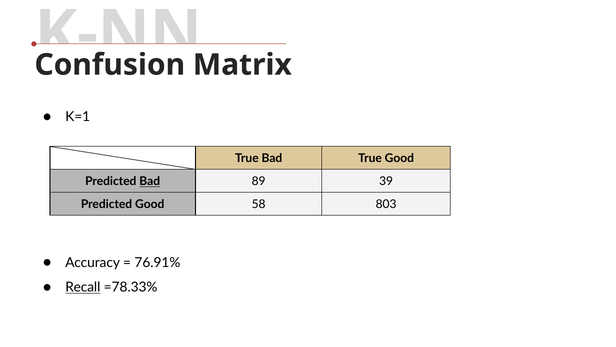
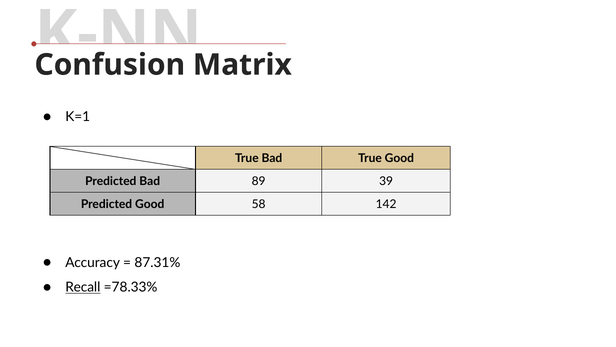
Bad at (150, 181) underline: present -> none
803: 803 -> 142
76.91%: 76.91% -> 87.31%
